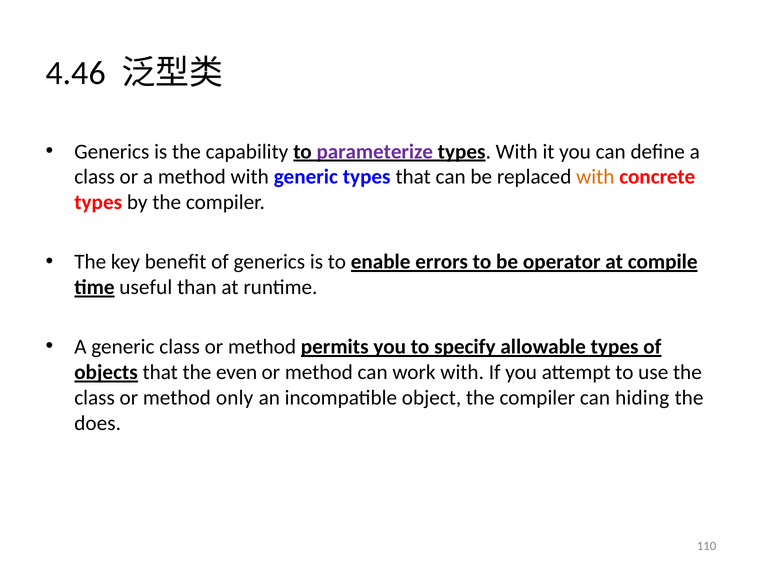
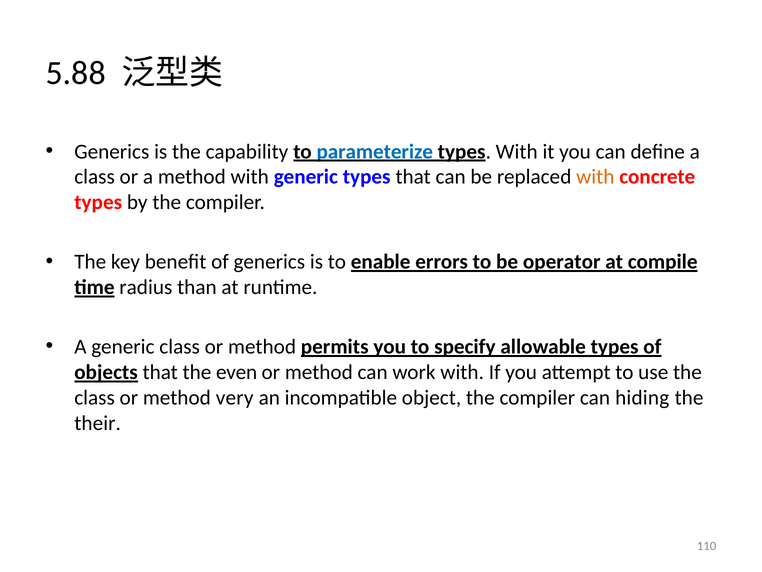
4.46: 4.46 -> 5.88
parameterize colour: purple -> blue
useful: useful -> radius
only: only -> very
does: does -> their
